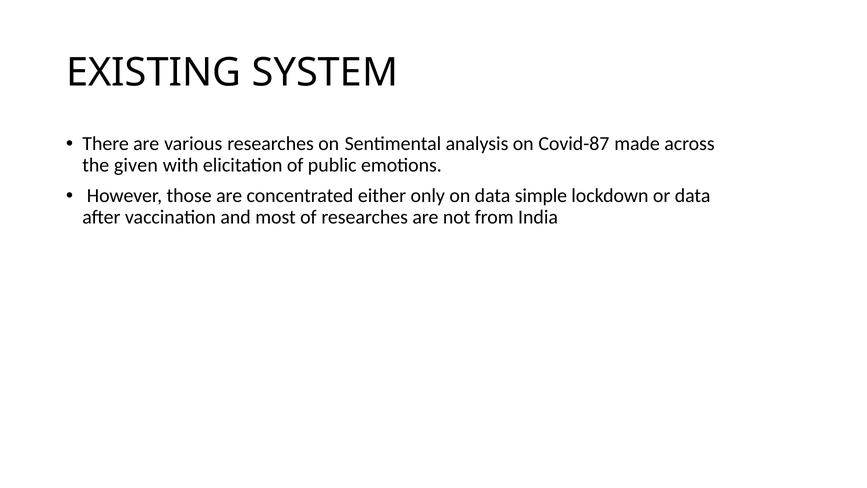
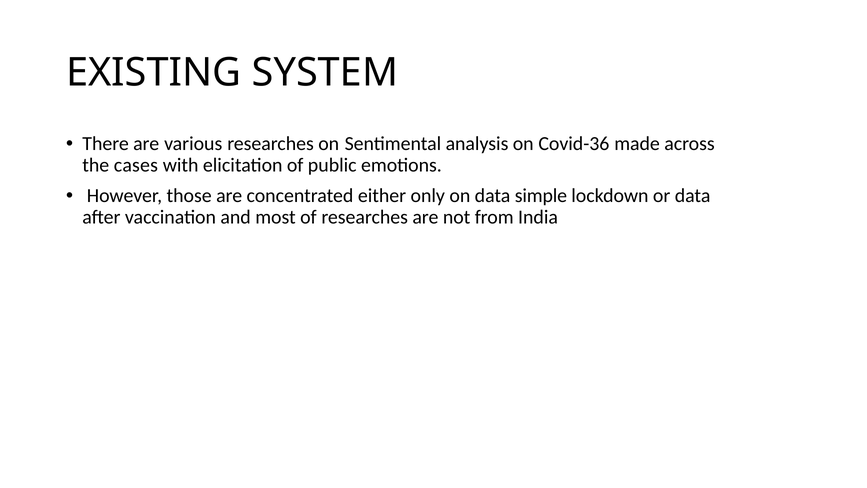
Covid-87: Covid-87 -> Covid-36
given: given -> cases
